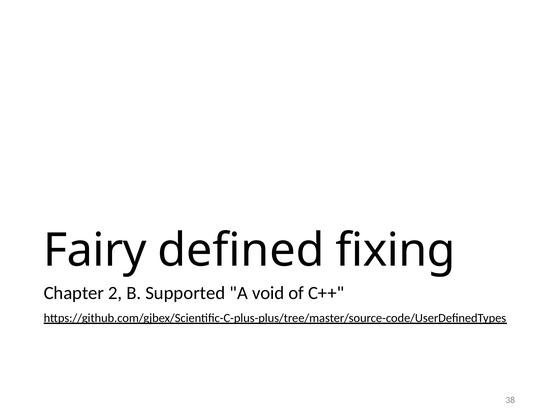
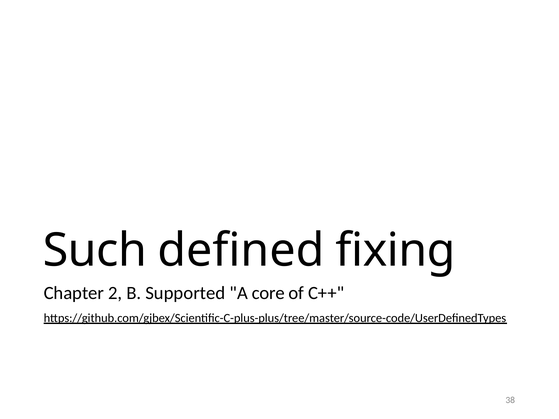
Fairy: Fairy -> Such
void: void -> core
